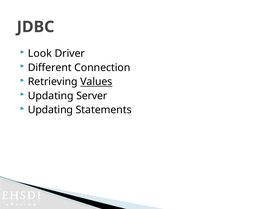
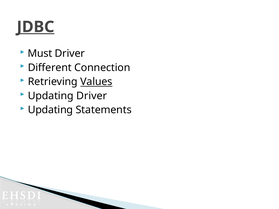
JDBC underline: none -> present
Look: Look -> Must
Updating Server: Server -> Driver
